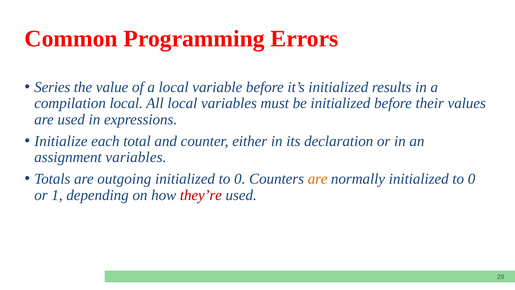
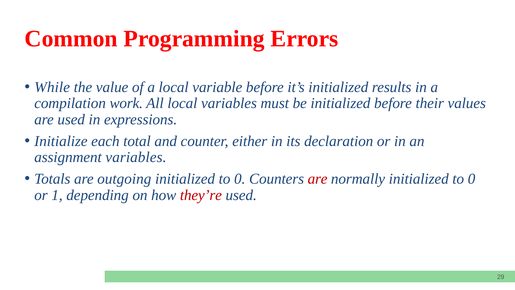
Series: Series -> While
compilation local: local -> work
are at (318, 179) colour: orange -> red
